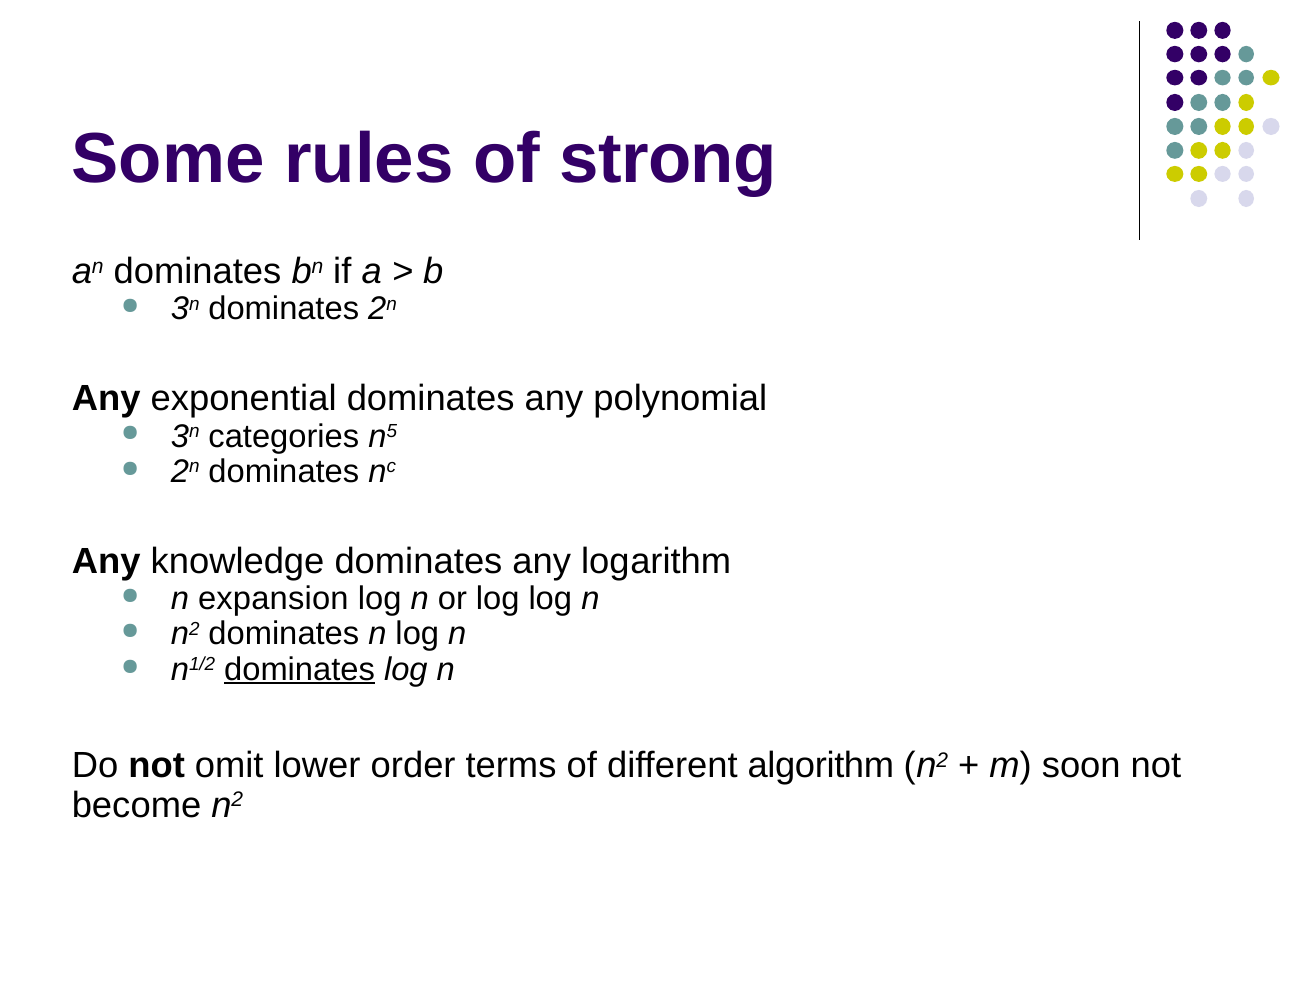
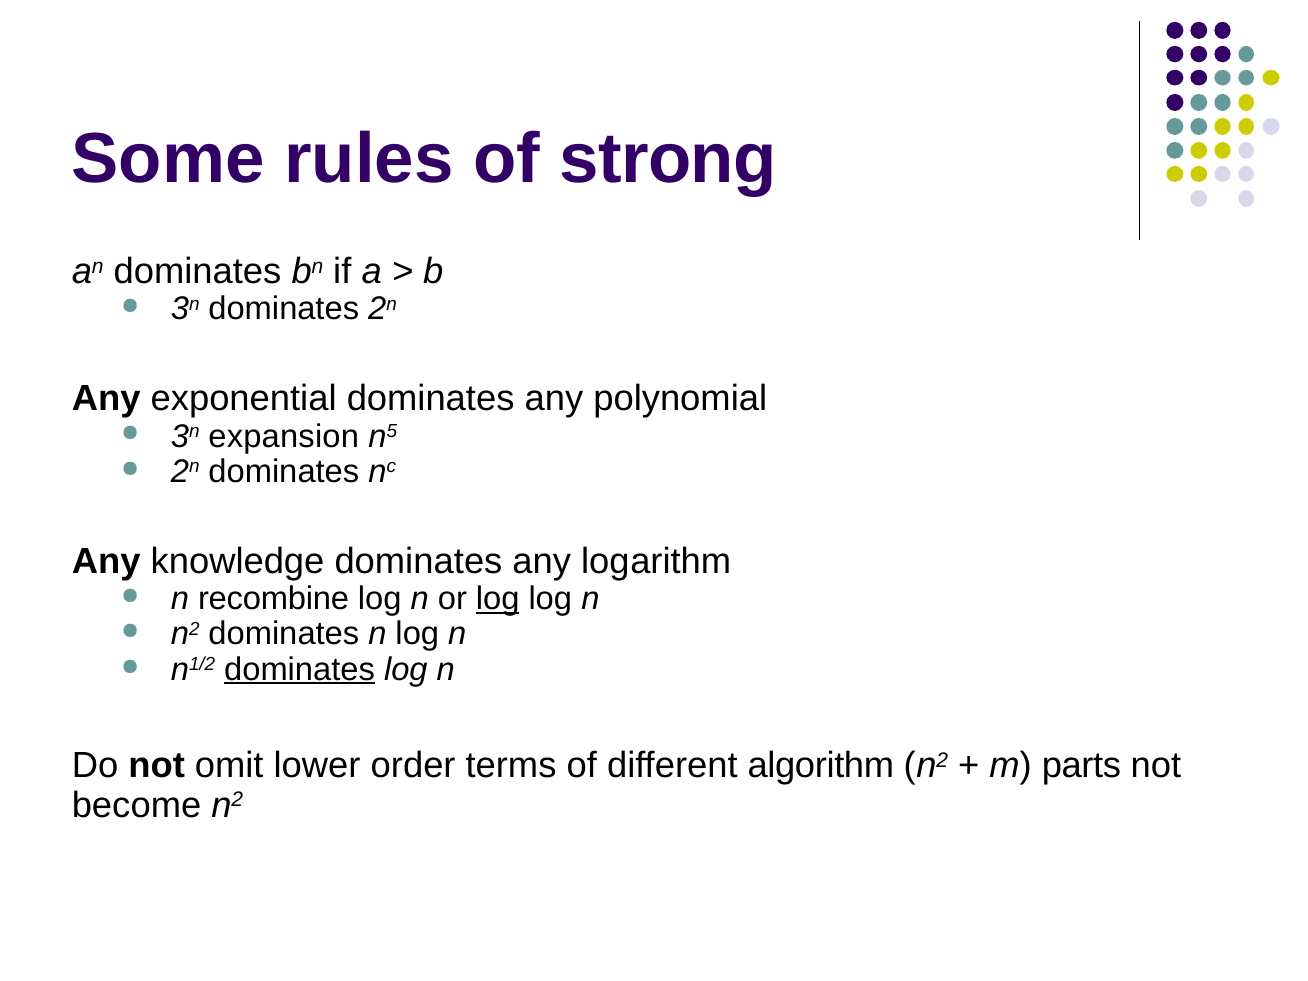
categories: categories -> expansion
expansion: expansion -> recombine
log at (498, 599) underline: none -> present
soon: soon -> parts
